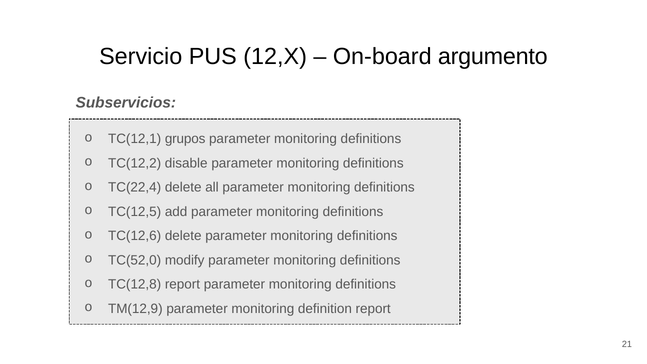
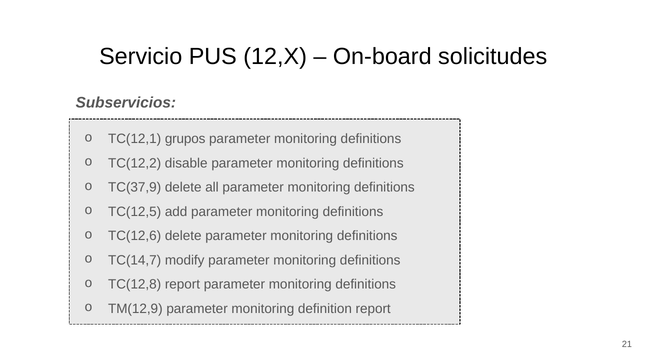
argumento: argumento -> solicitudes
TC(22,4: TC(22,4 -> TC(37,9
TC(52,0: TC(52,0 -> TC(14,7
